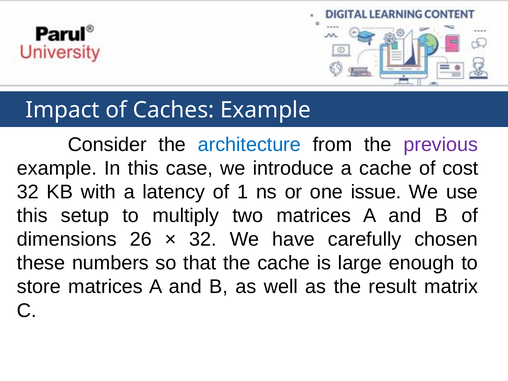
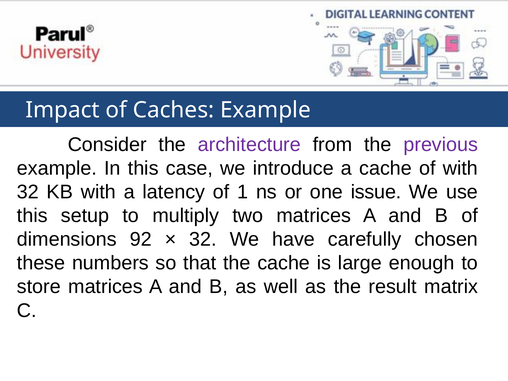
architecture colour: blue -> purple
of cost: cost -> with
26: 26 -> 92
